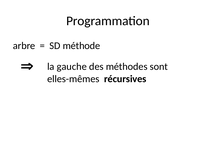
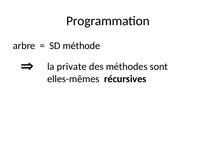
gauche: gauche -> private
